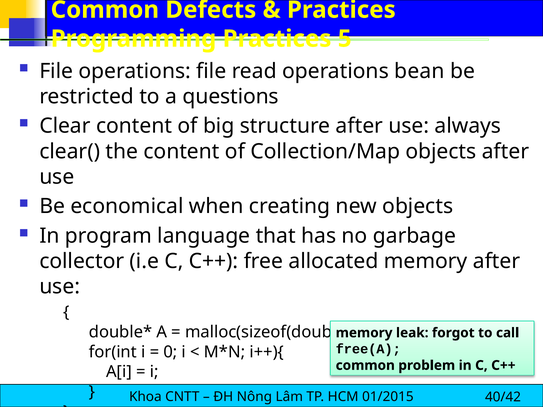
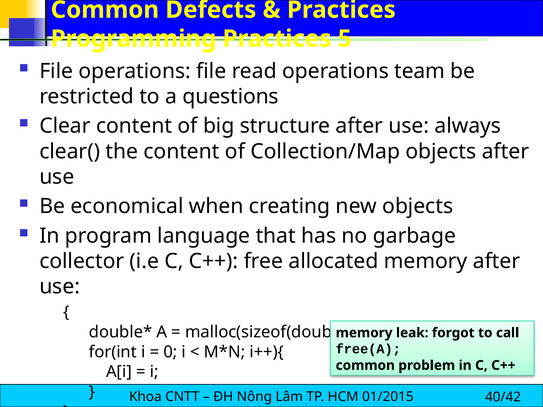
bean: bean -> team
